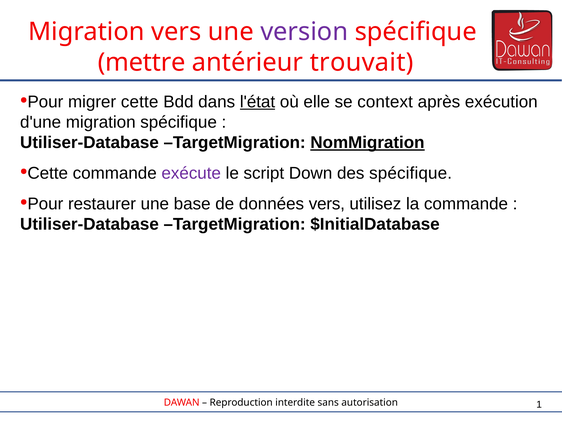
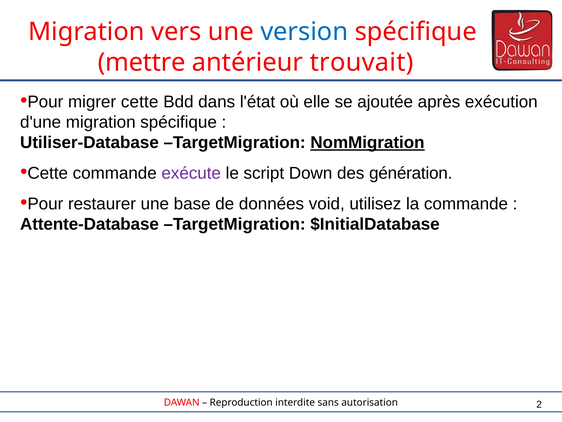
version colour: purple -> blue
l'état underline: present -> none
context: context -> ajoutée
des spécifique: spécifique -> génération
données vers: vers -> void
Utiliser-Database at (89, 224): Utiliser-Database -> Attente-Database
1: 1 -> 2
